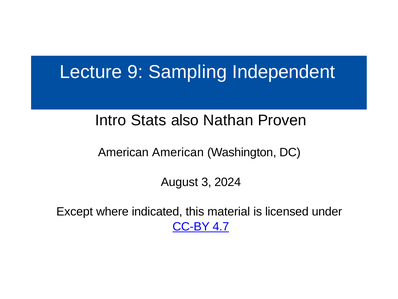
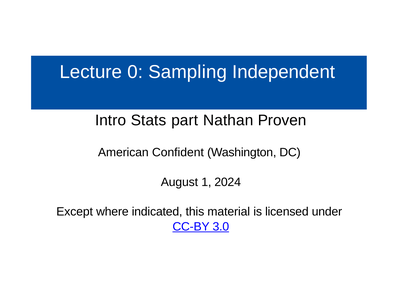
9: 9 -> 0
also: also -> part
American American: American -> Confident
3: 3 -> 1
4.7: 4.7 -> 3.0
